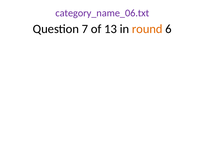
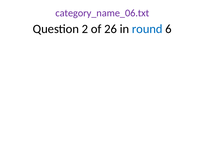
7: 7 -> 2
13: 13 -> 26
round colour: orange -> blue
